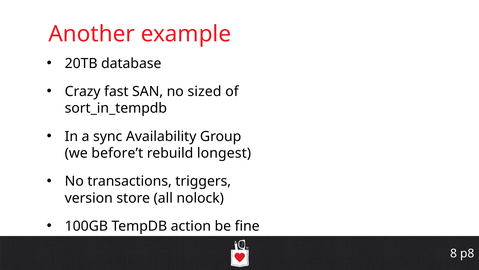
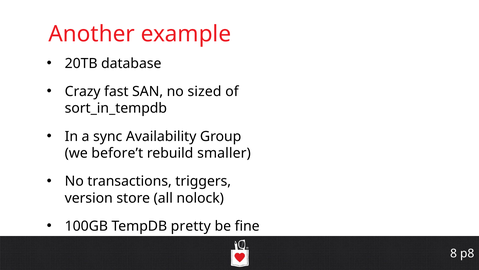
longest: longest -> smaller
action: action -> pretty
